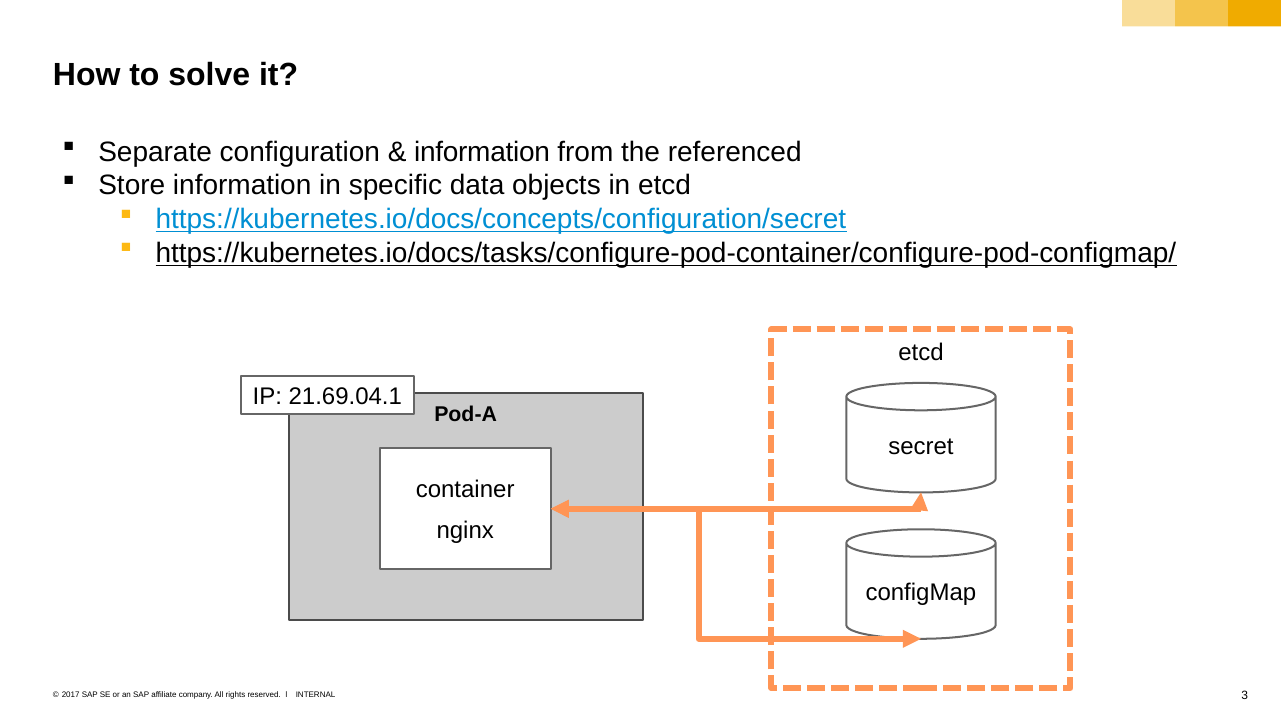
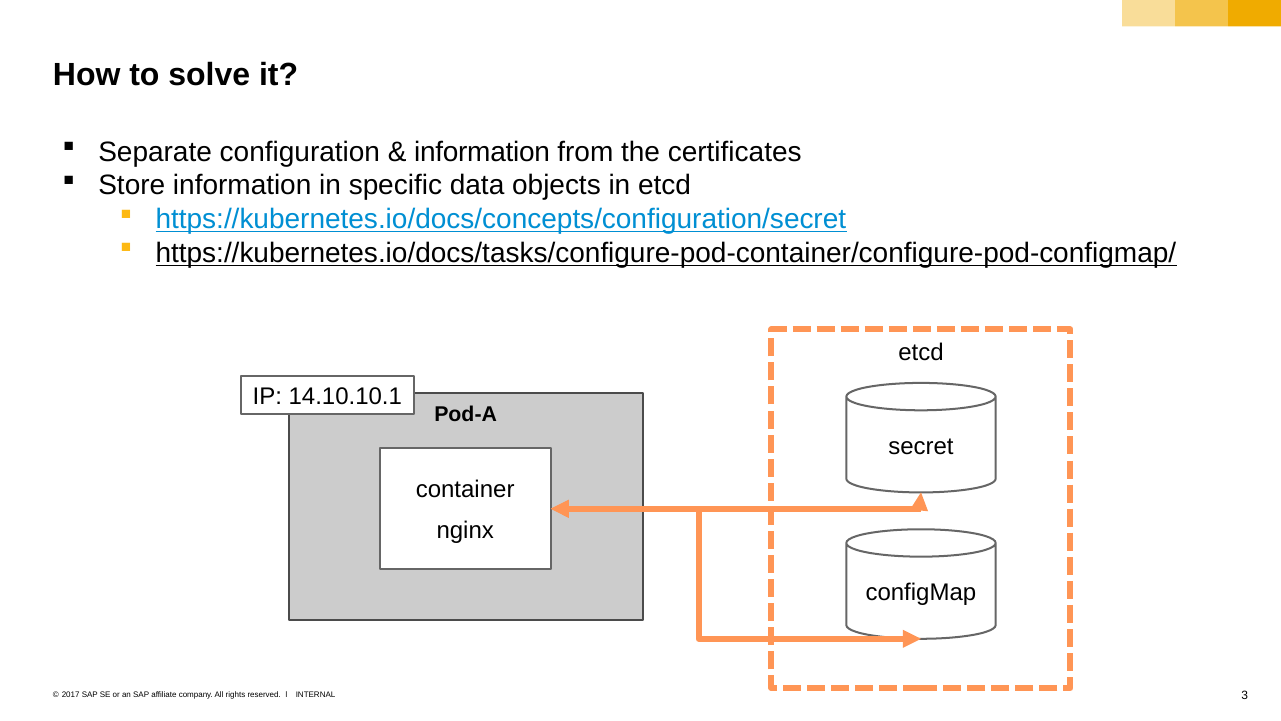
referenced: referenced -> certificates
21.69.04.1: 21.69.04.1 -> 14.10.10.1
